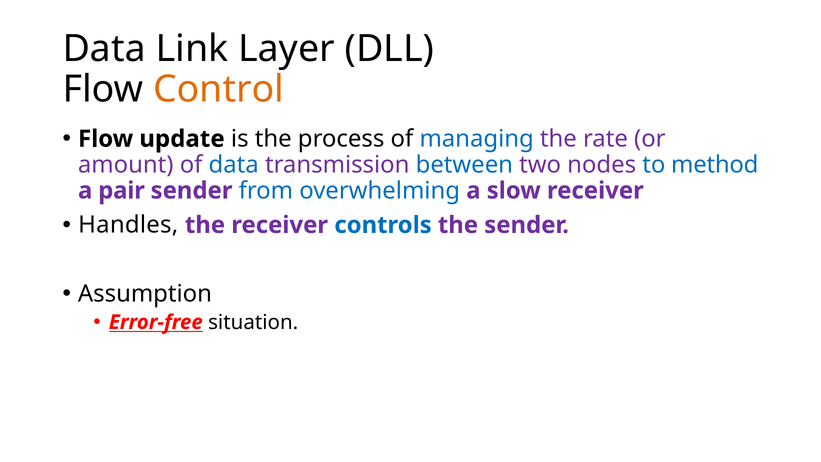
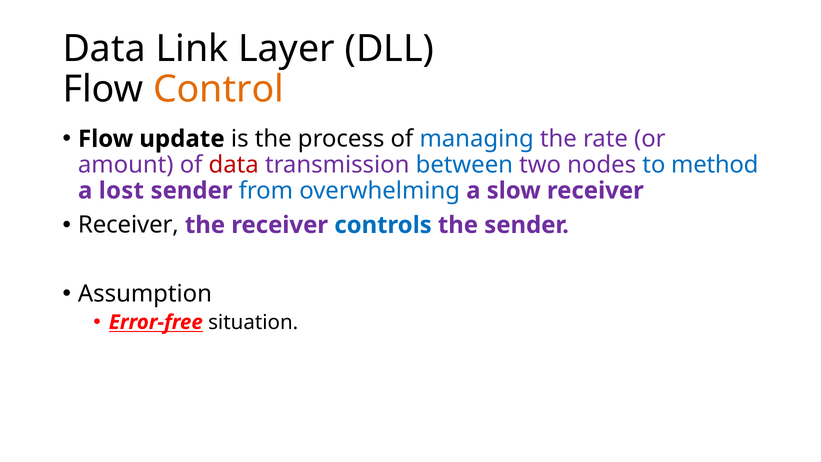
data at (234, 165) colour: blue -> red
pair: pair -> lost
Handles at (128, 225): Handles -> Receiver
